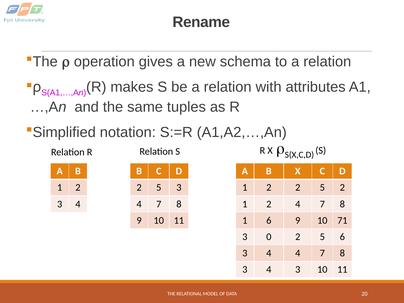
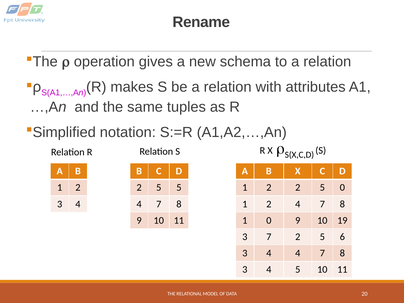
5 3: 3 -> 5
5 2: 2 -> 0
1 6: 6 -> 0
71: 71 -> 19
3 0: 0 -> 7
4 3: 3 -> 5
